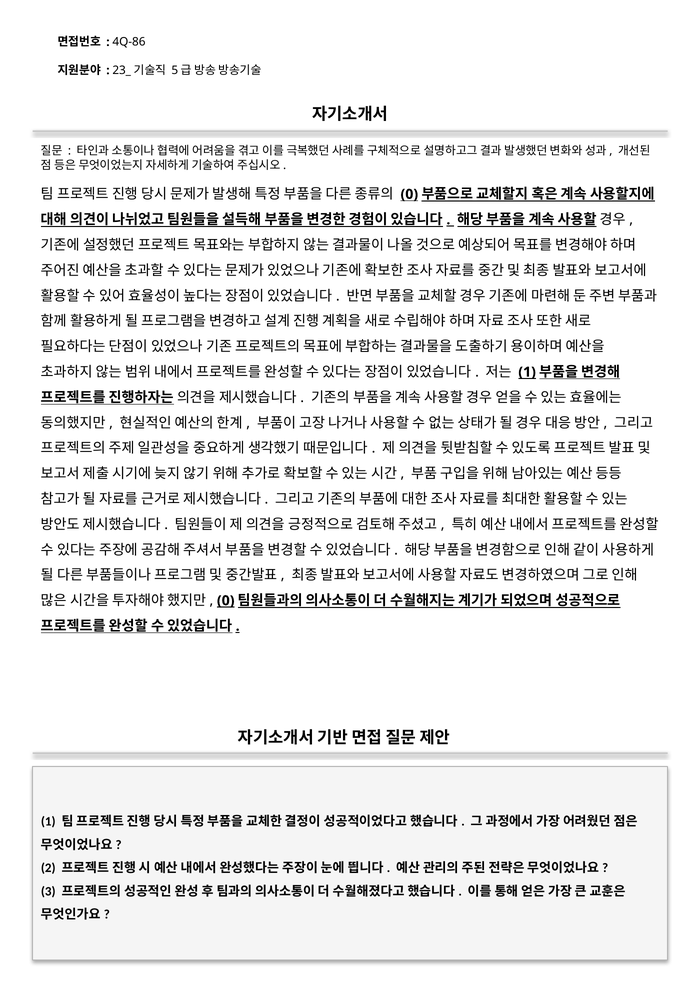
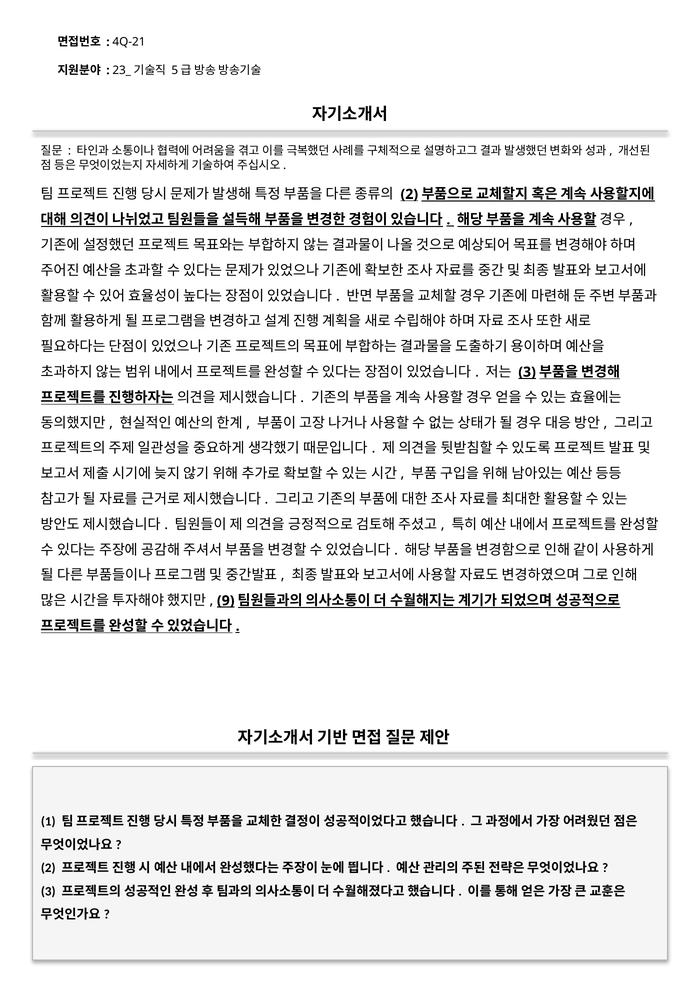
4Q-86: 4Q-86 -> 4Q-21
0 at (409, 194): 0 -> 2
1 at (527, 372): 1 -> 3
0 at (226, 601): 0 -> 9
